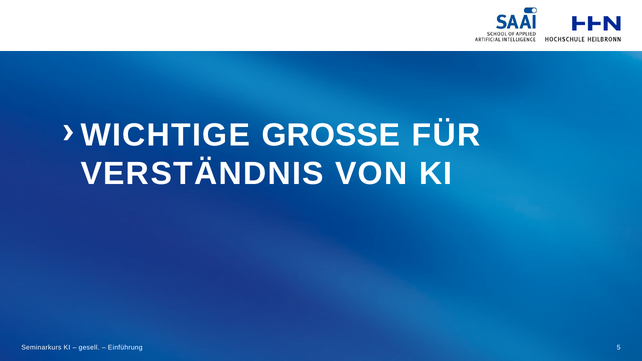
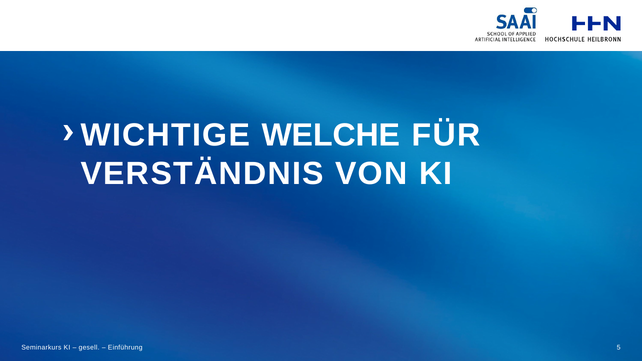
GROSSE: GROSSE -> WELCHE
